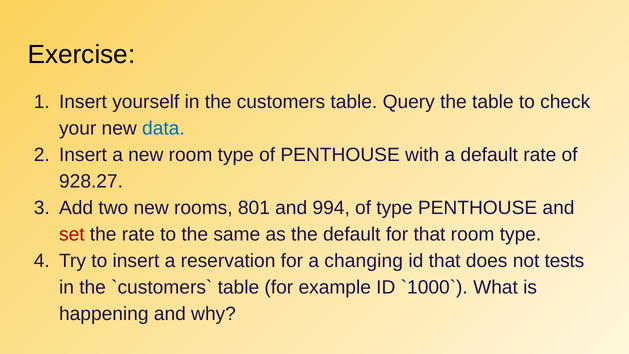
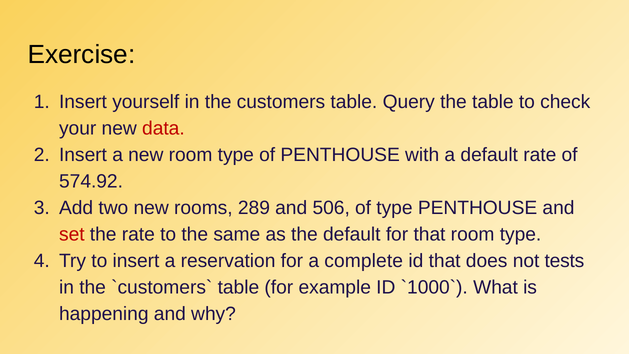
data colour: blue -> red
928.27: 928.27 -> 574.92
801: 801 -> 289
994: 994 -> 506
changing: changing -> complete
